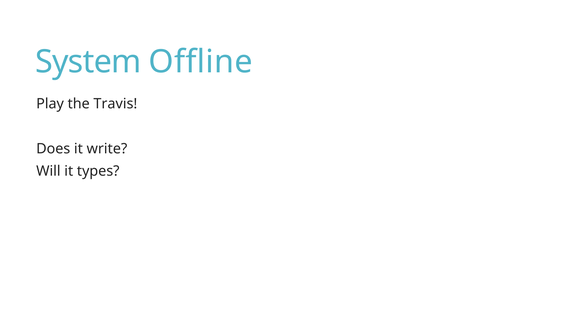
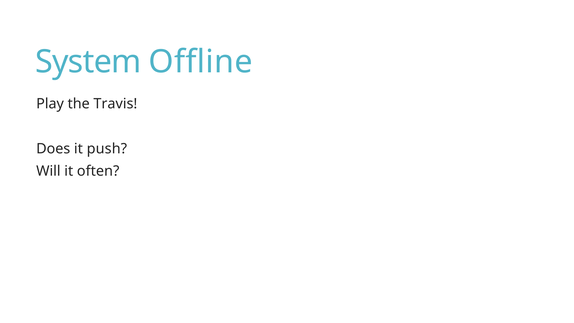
write: write -> push
types: types -> often
